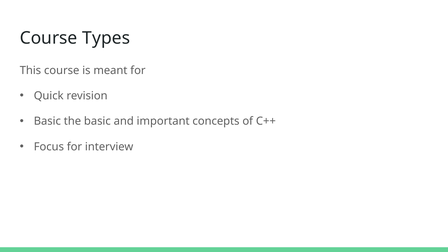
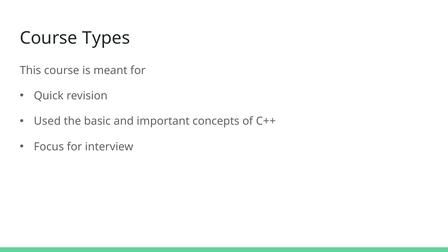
Basic at (47, 121): Basic -> Used
